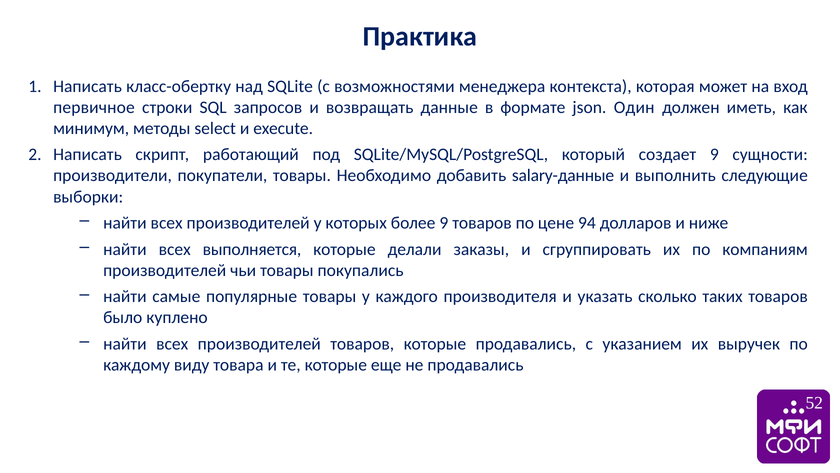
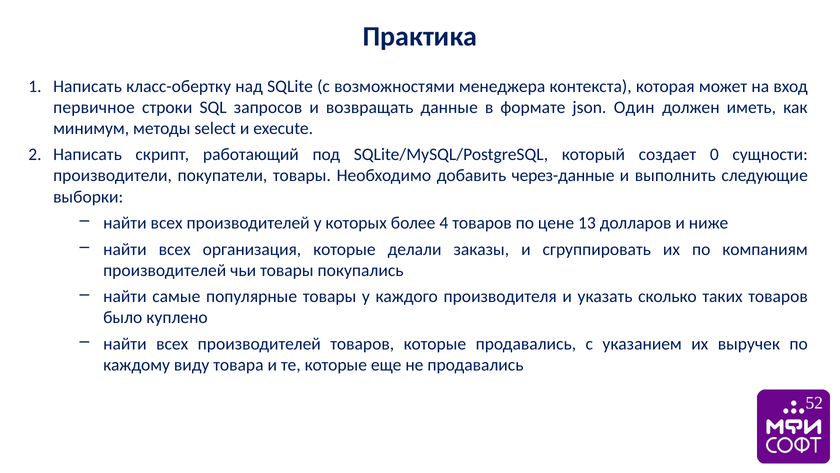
создает 9: 9 -> 0
salary-данные: salary-данные -> через-данные
более 9: 9 -> 4
94: 94 -> 13
выполняется: выполняется -> организация
